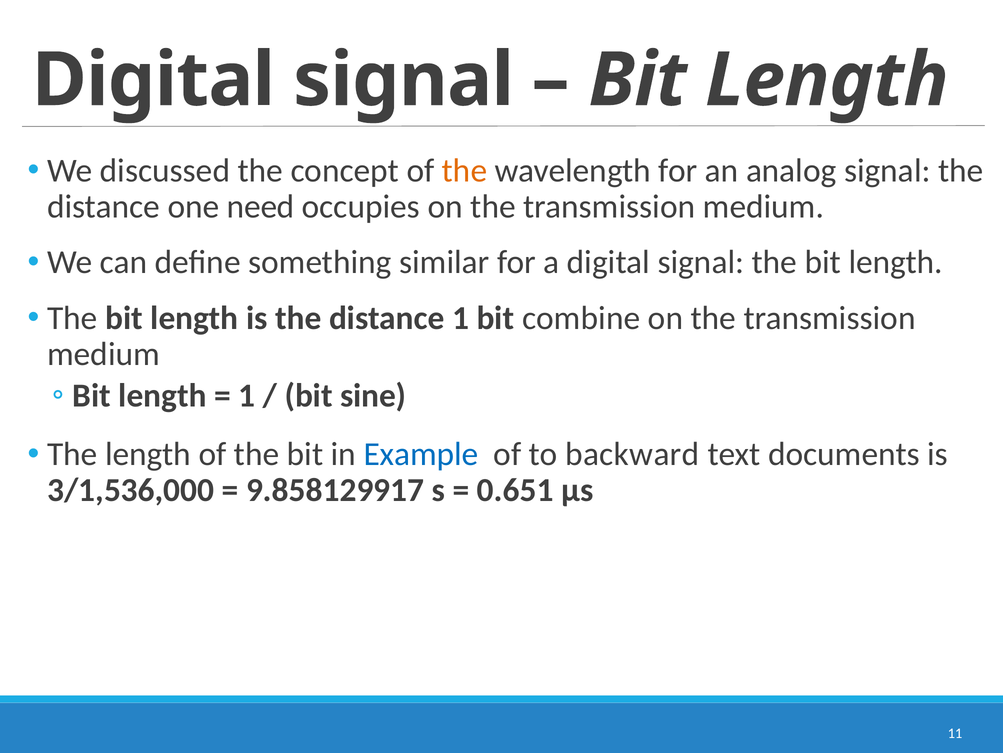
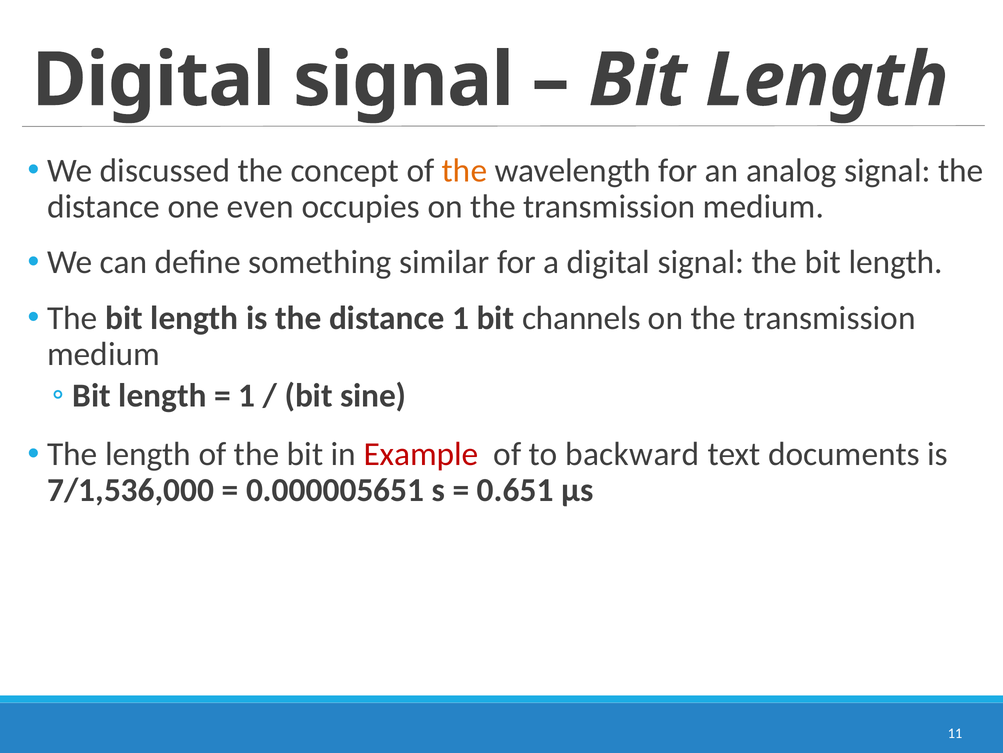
need: need -> even
combine: combine -> channels
Example colour: blue -> red
3/1,536,000: 3/1,536,000 -> 7/1,536,000
9.858129917: 9.858129917 -> 0.000005651
